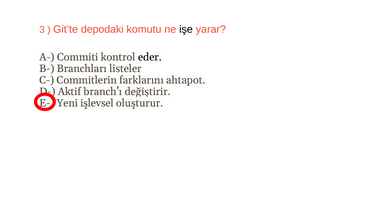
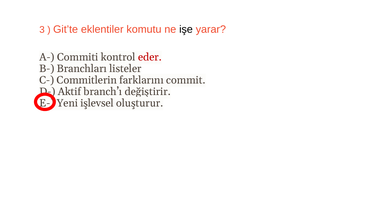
depodaki: depodaki -> eklentiler
eder colour: black -> red
ahtapot: ahtapot -> commit
